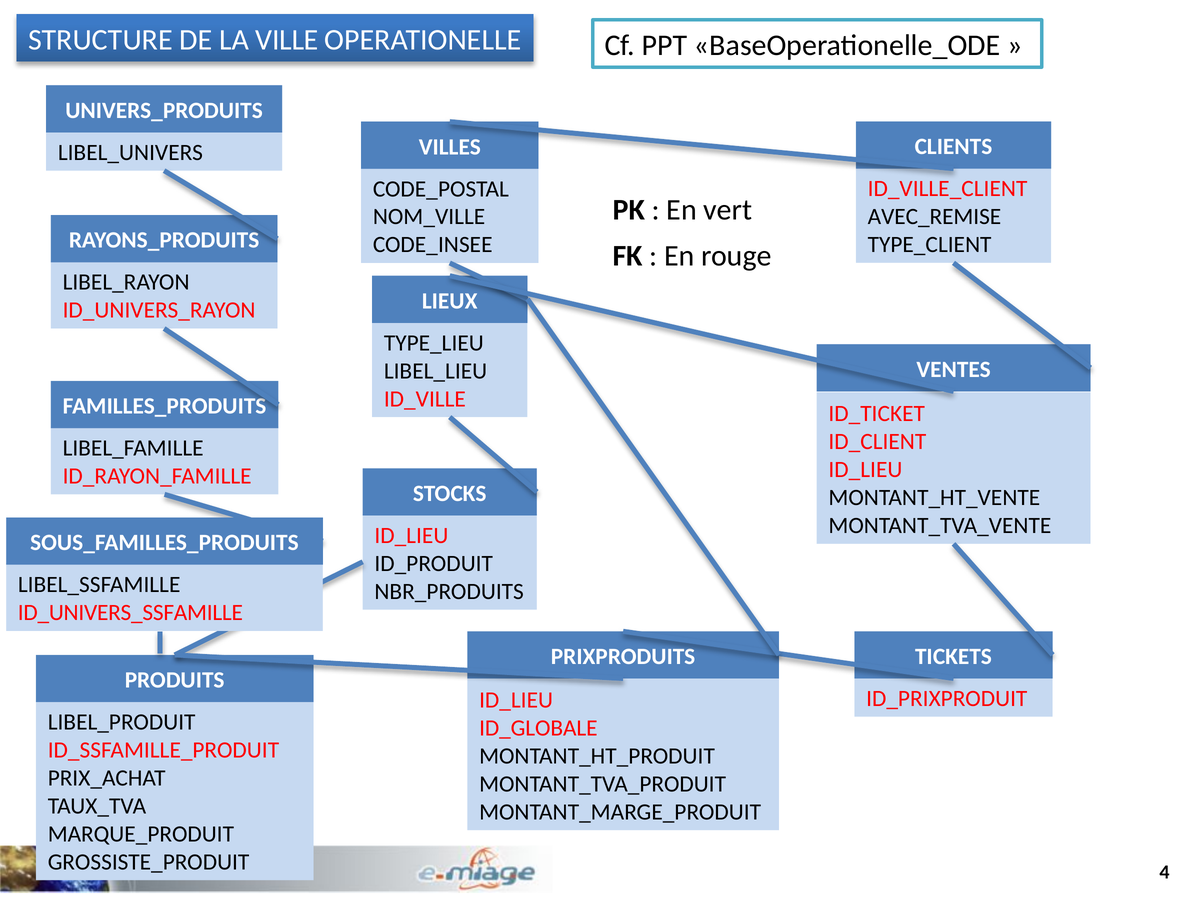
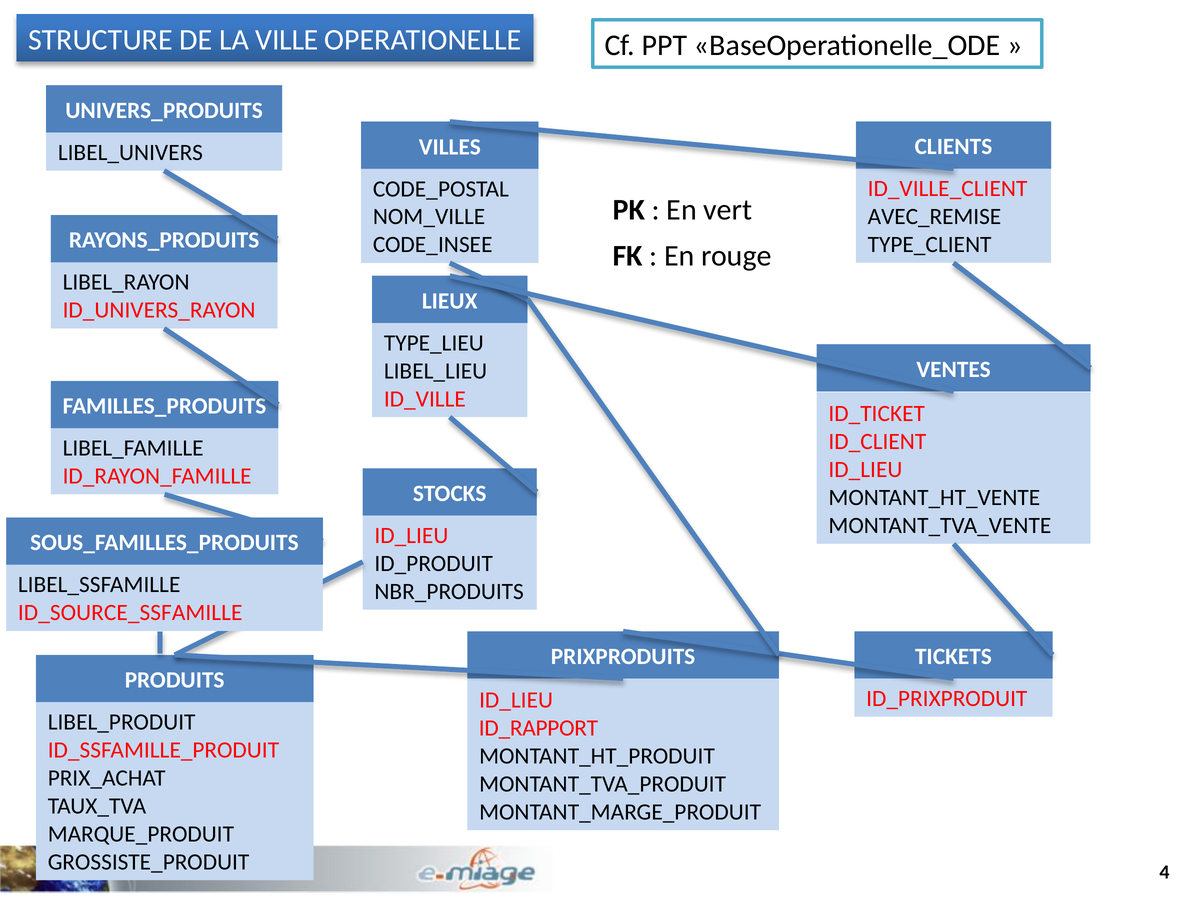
ID_UNIVERS_SSFAMILLE: ID_UNIVERS_SSFAMILLE -> ID_SOURCE_SSFAMILLE
ID_GLOBALE: ID_GLOBALE -> ID_RAPPORT
